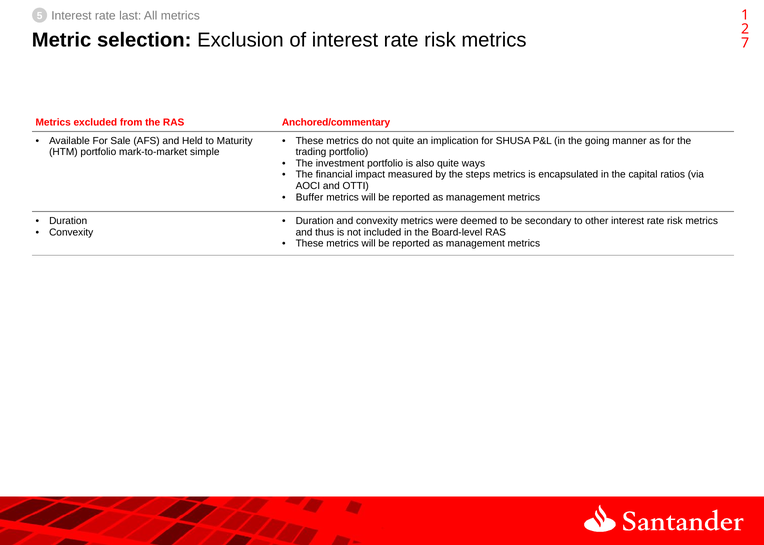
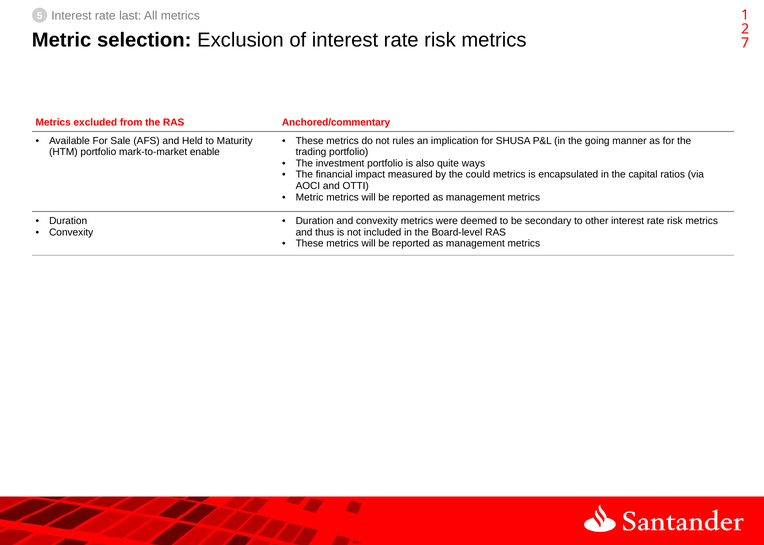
not quite: quite -> rules
simple: simple -> enable
steps: steps -> could
Buffer at (310, 197): Buffer -> Metric
